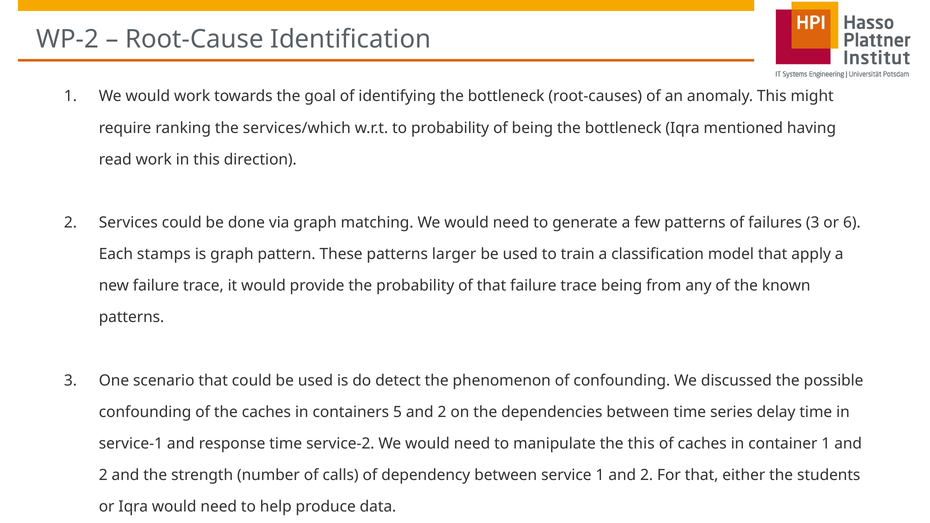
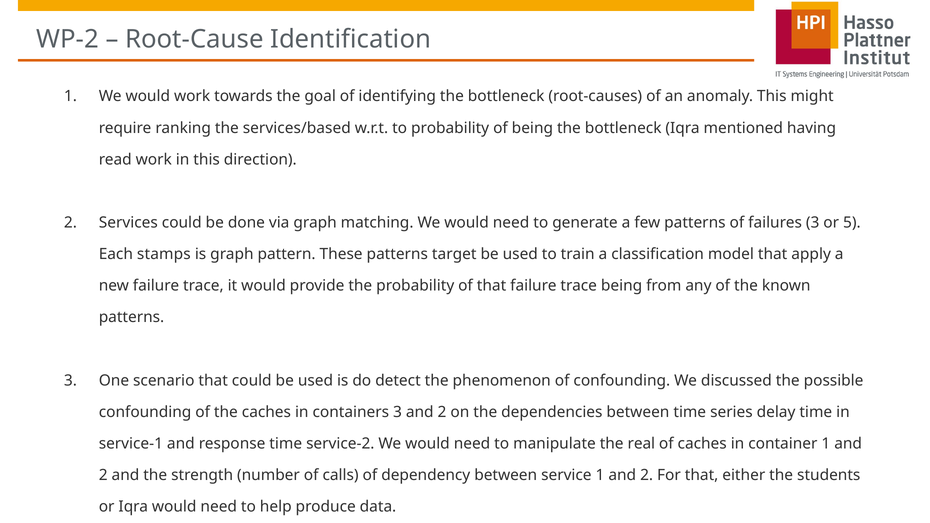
services/which: services/which -> services/based
6: 6 -> 5
larger: larger -> target
containers 5: 5 -> 3
the this: this -> real
